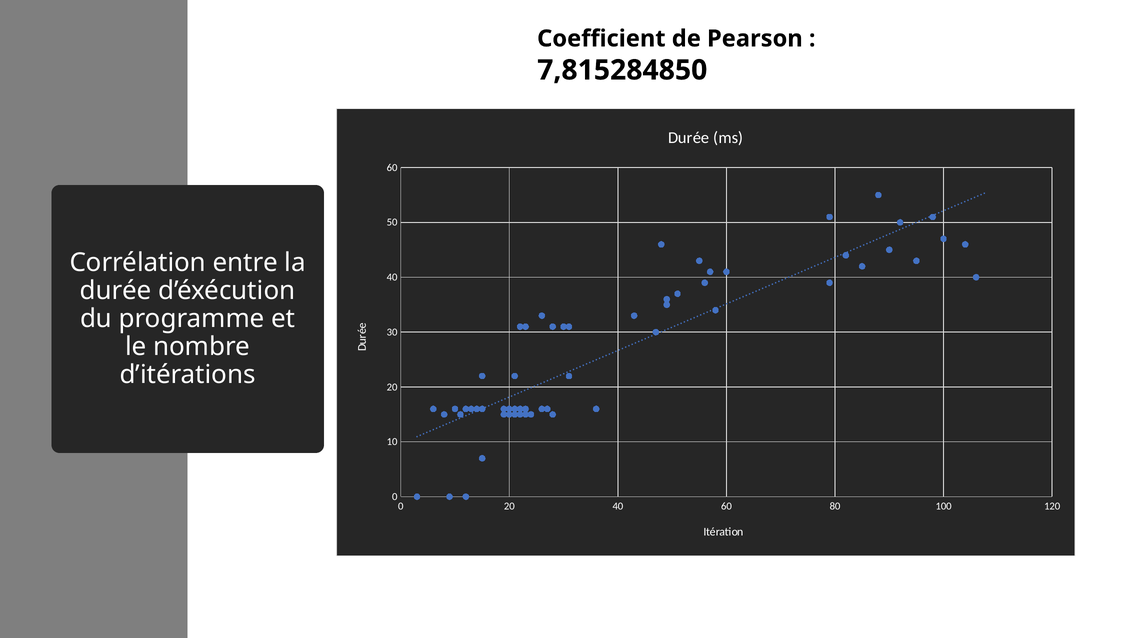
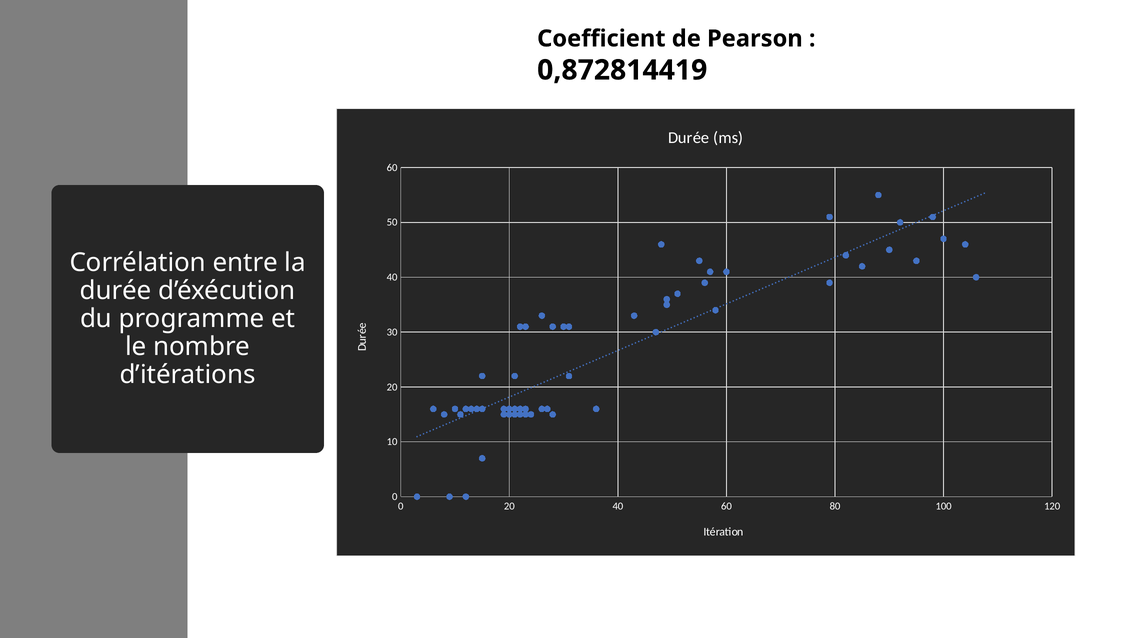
7,815284850: 7,815284850 -> 0,872814419
